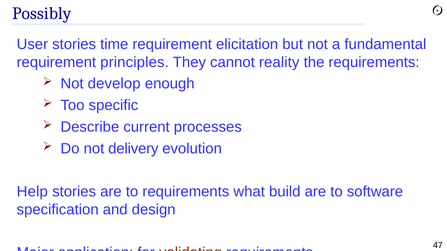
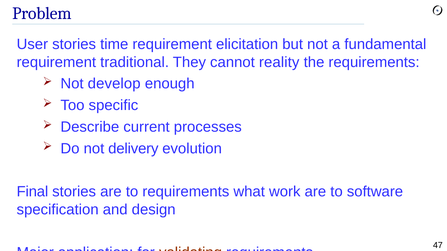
Possibly: Possibly -> Problem
principles: principles -> traditional
Help: Help -> Final
build: build -> work
